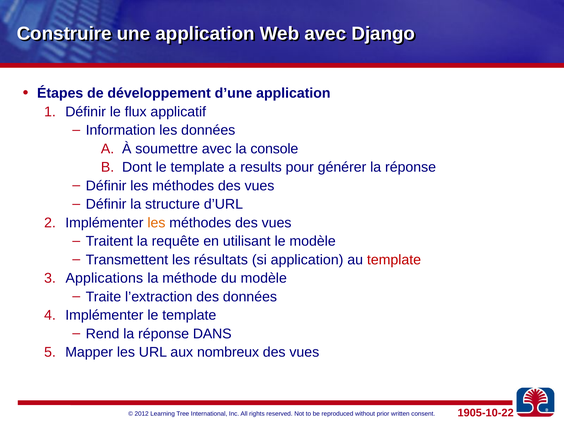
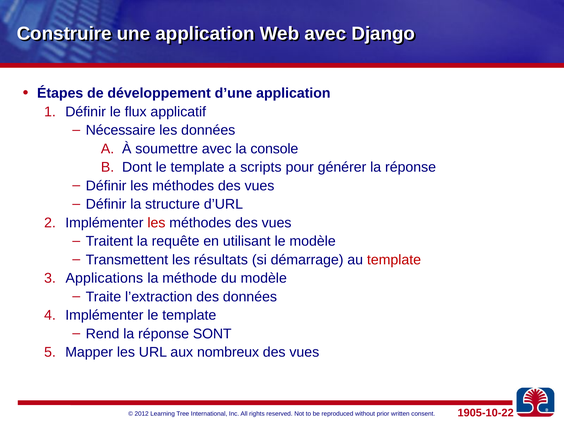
Information: Information -> Nécessaire
results: results -> scripts
les at (156, 223) colour: orange -> red
si application: application -> démarrage
DANS: DANS -> SONT
